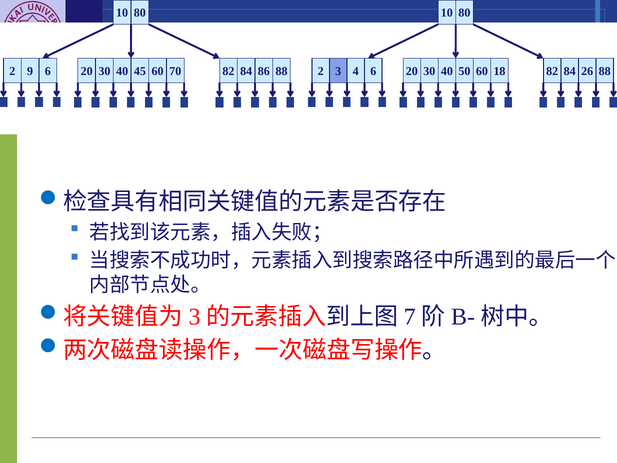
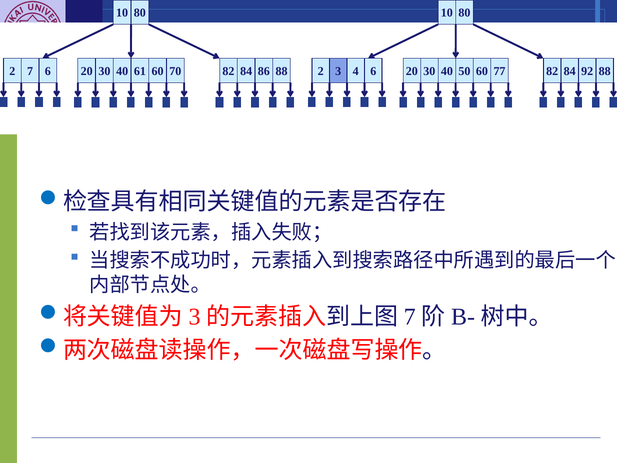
2 9: 9 -> 7
45: 45 -> 61
18: 18 -> 77
26: 26 -> 92
